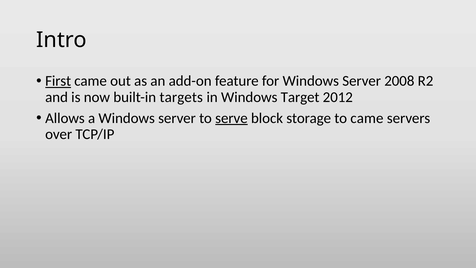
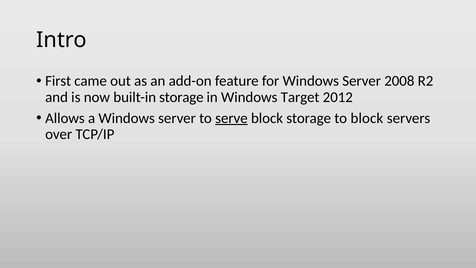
First underline: present -> none
built-in targets: targets -> storage
to came: came -> block
